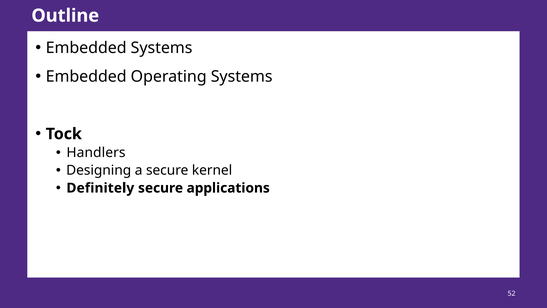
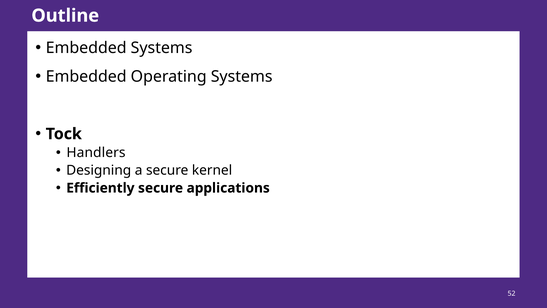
Definitely: Definitely -> Efficiently
